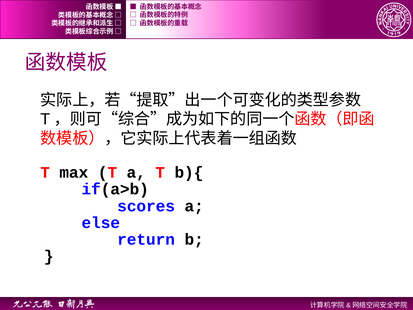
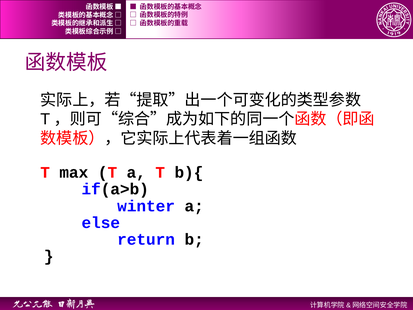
scores: scores -> winter
